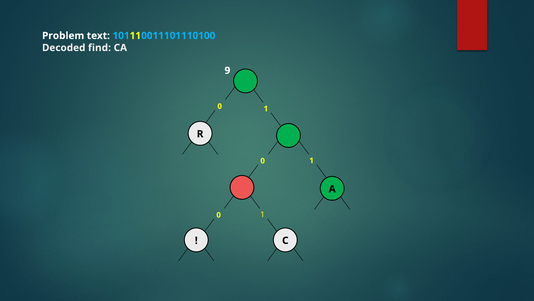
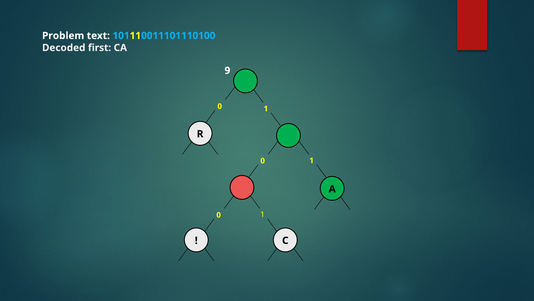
find: find -> first
